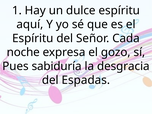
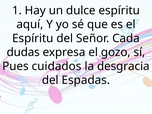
noche: noche -> dudas
sabiduría: sabiduría -> cuidados
